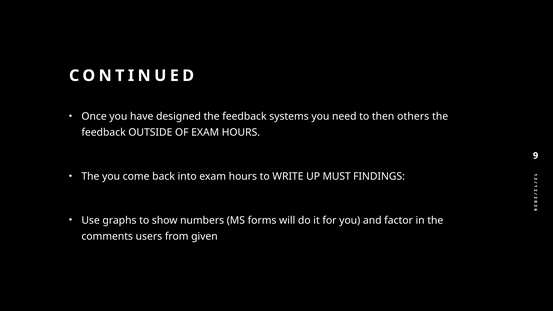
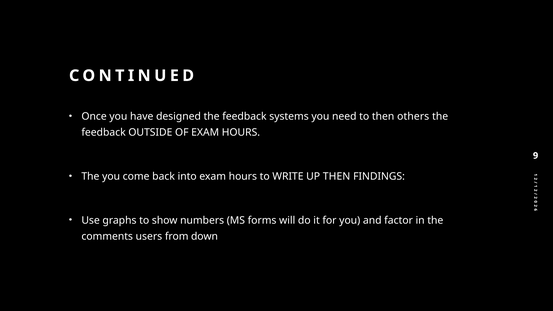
UP MUST: MUST -> THEN
given: given -> down
